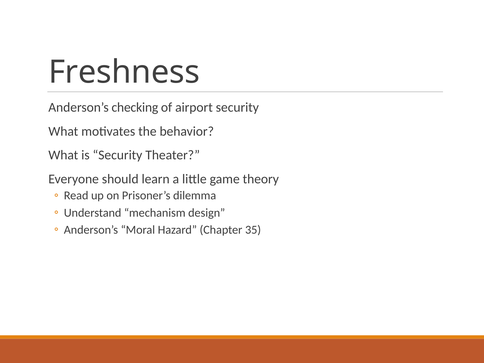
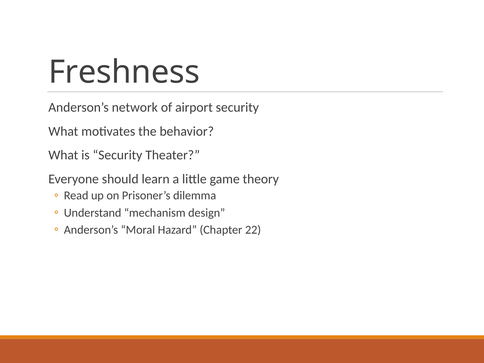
checking: checking -> network
35: 35 -> 22
